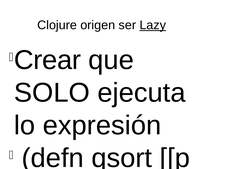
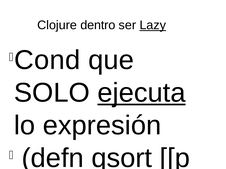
origen: origen -> dentro
Crear: Crear -> Cond
ejecuta at (141, 93) underline: none -> present
